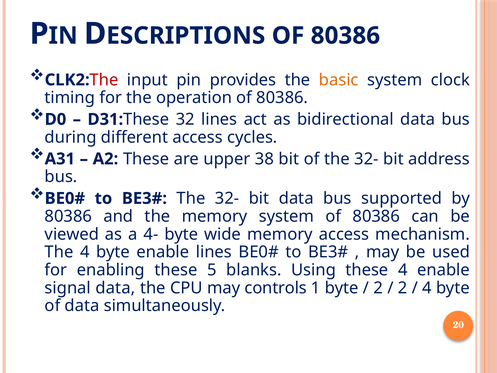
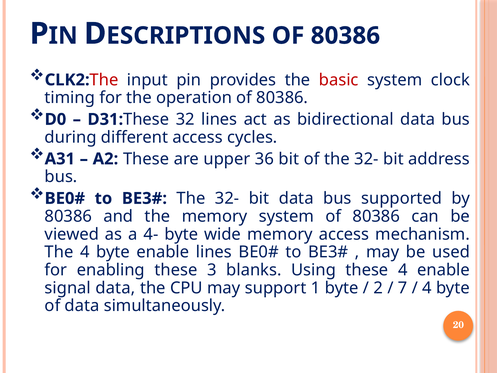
basic colour: orange -> red
38: 38 -> 36
5: 5 -> 3
controls: controls -> support
2 at (403, 288): 2 -> 7
